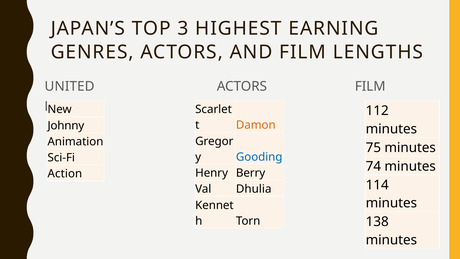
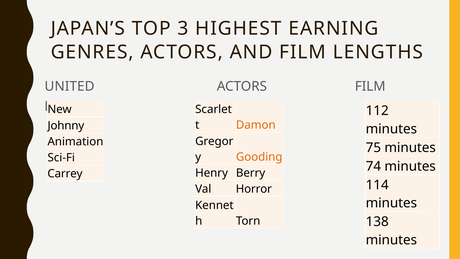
Gooding colour: blue -> orange
Action: Action -> Carrey
Dhulia: Dhulia -> Horror
